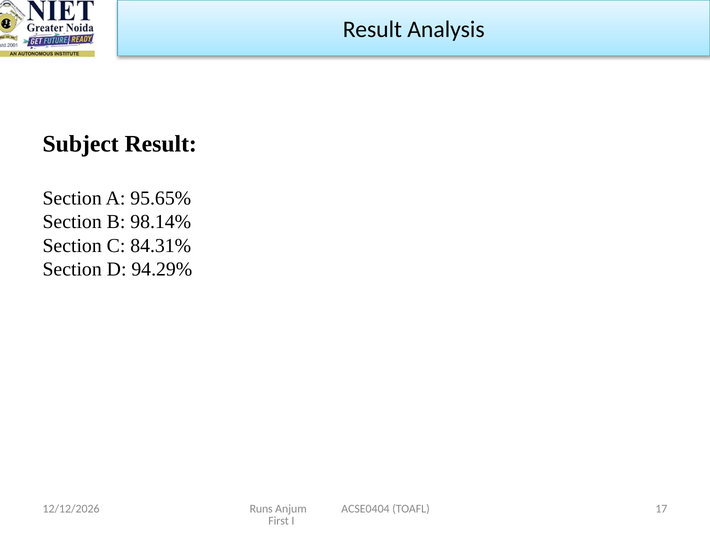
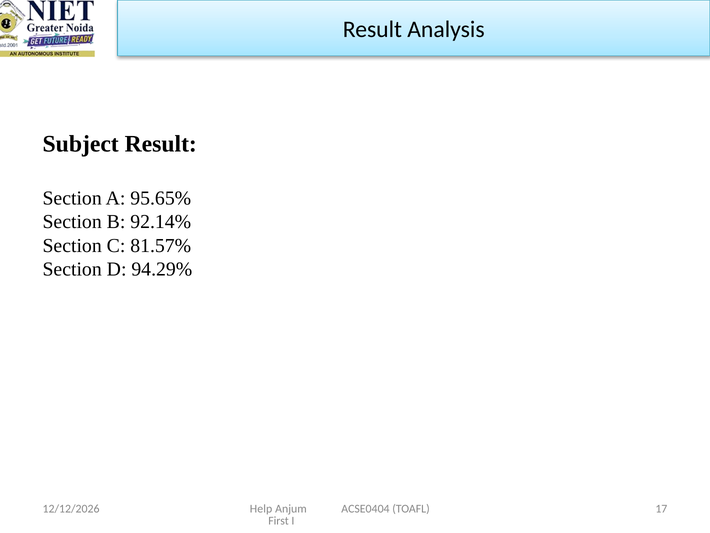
98.14%: 98.14% -> 92.14%
84.31%: 84.31% -> 81.57%
Runs: Runs -> Help
